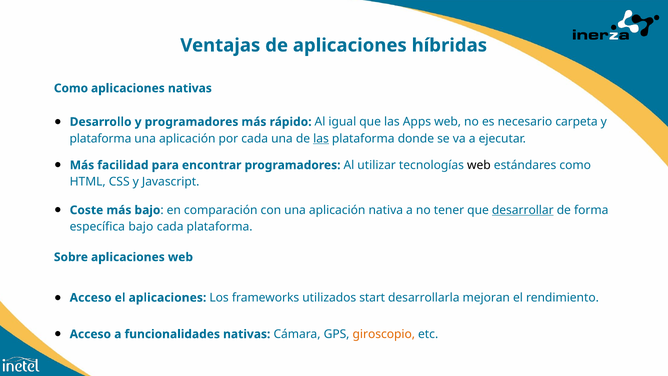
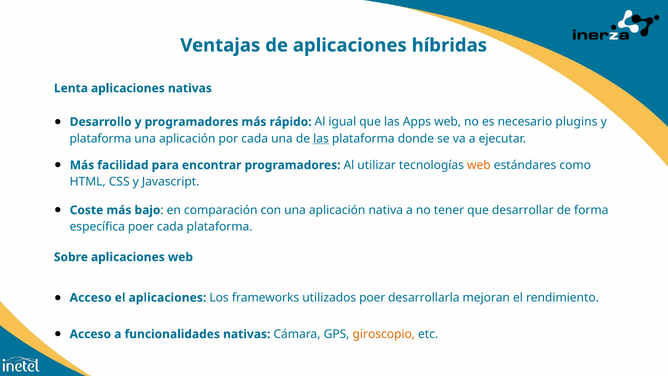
Como at (71, 88): Como -> Lenta
carpeta: carpeta -> plugins
web at (479, 165) colour: black -> orange
desarrollar underline: present -> none
específica bajo: bajo -> poer
utilizados start: start -> poer
